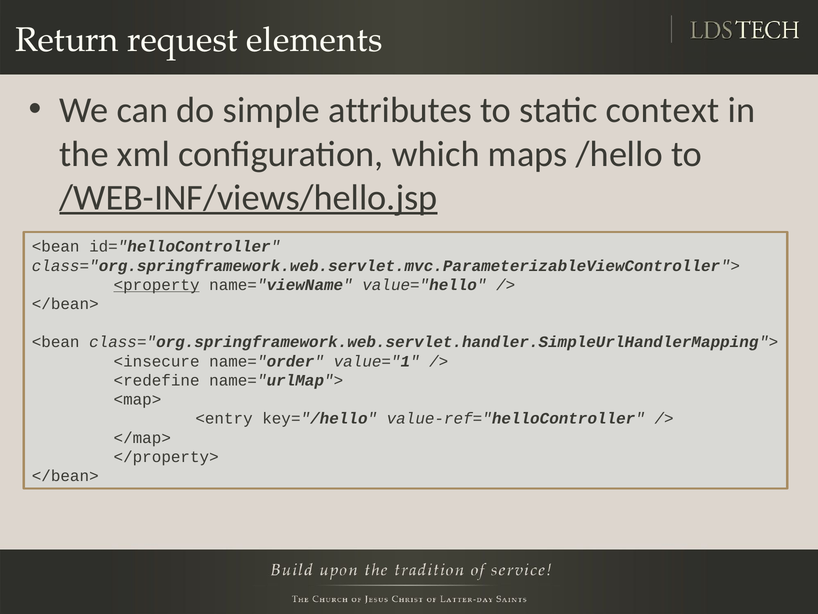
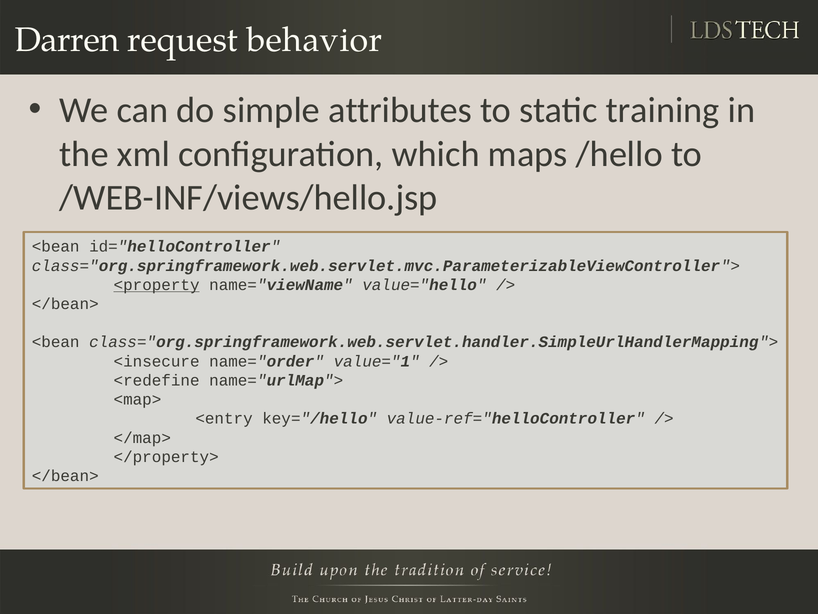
Return: Return -> Darren
elements: elements -> behavior
context: context -> training
/WEB-INF/views/hello.jsp underline: present -> none
